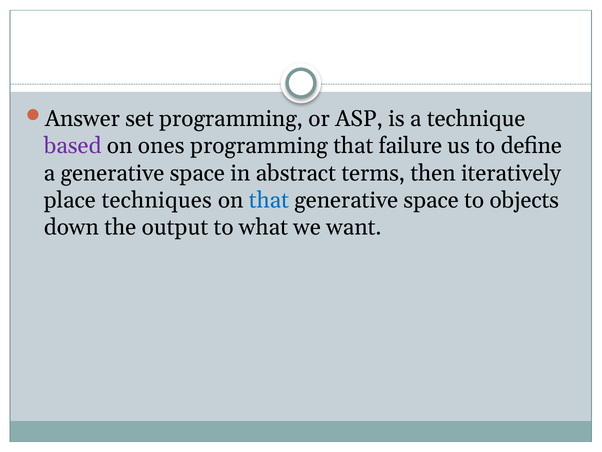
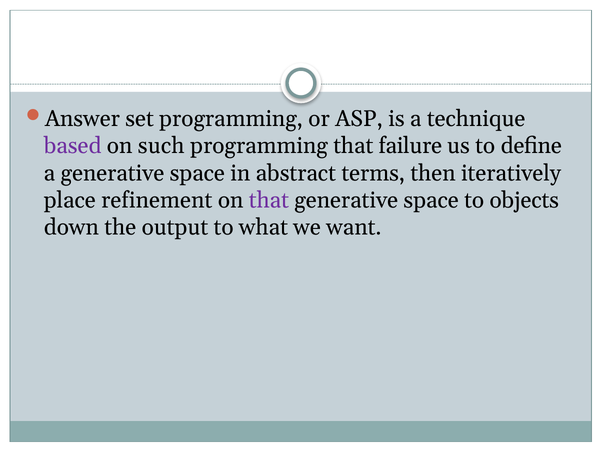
ones: ones -> such
techniques: techniques -> refinement
that at (269, 200) colour: blue -> purple
